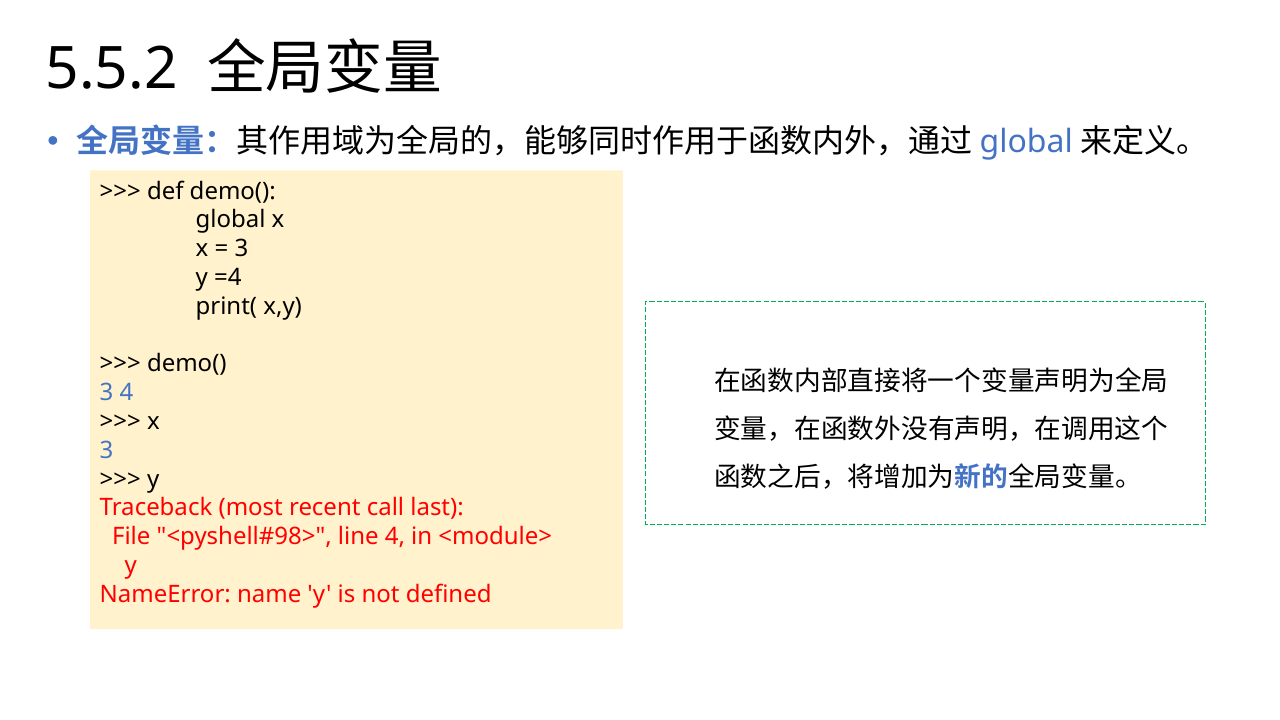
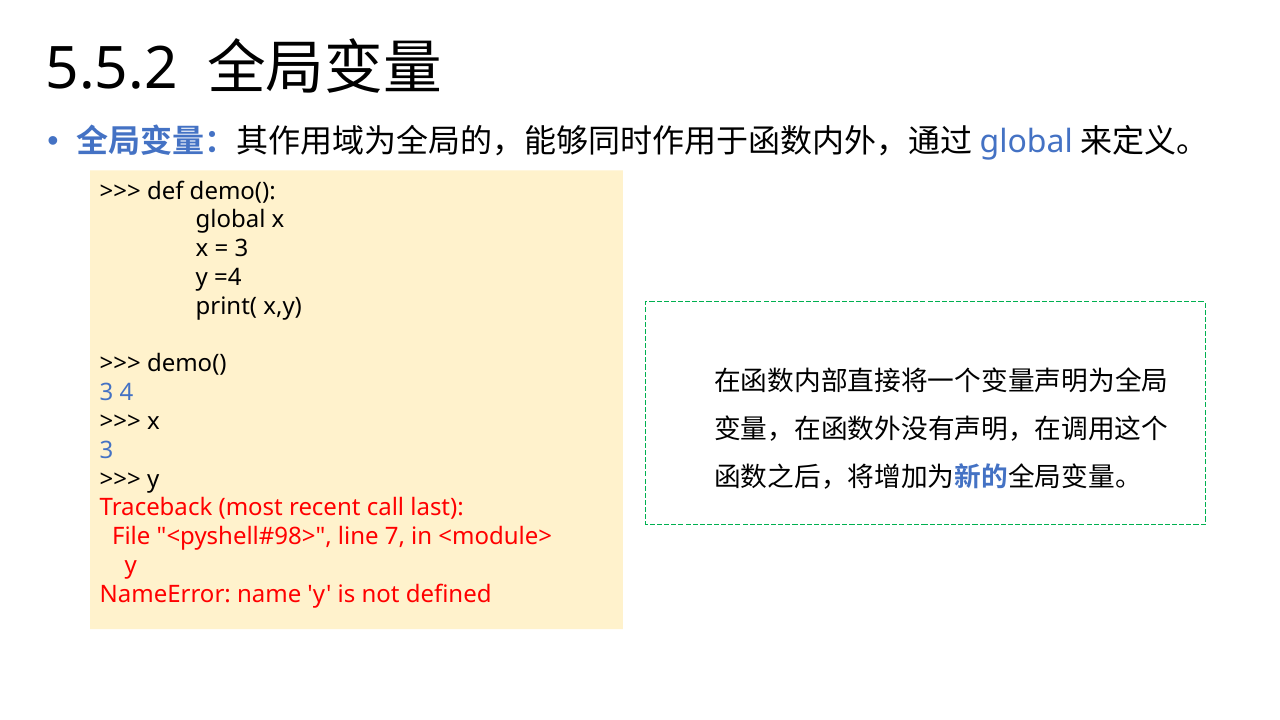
line 4: 4 -> 7
